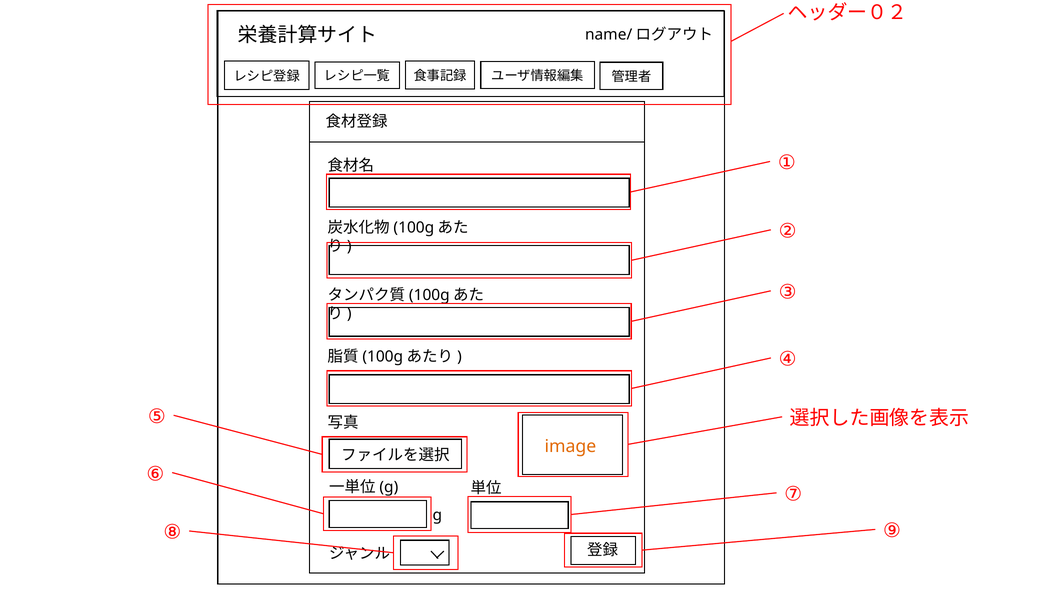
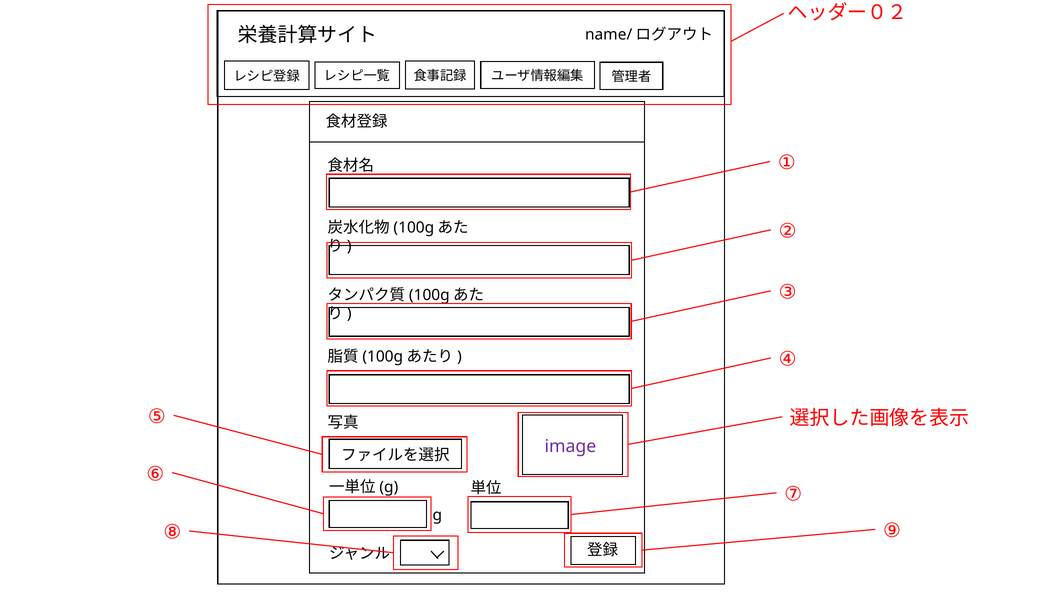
image colour: orange -> purple
